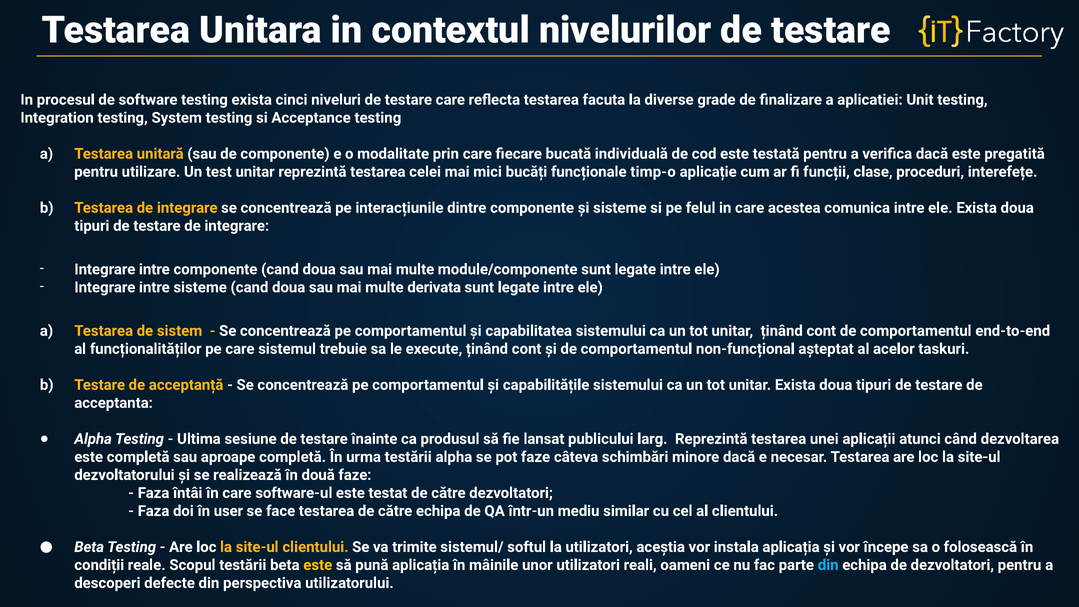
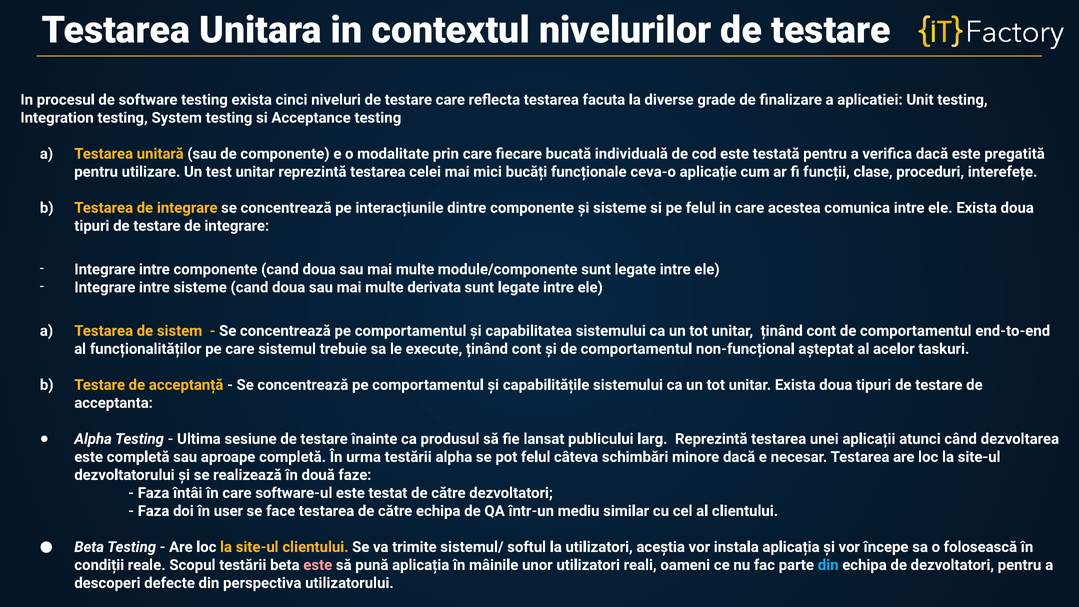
timp-o: timp-o -> ceva-o
pot faze: faze -> felul
este at (318, 565) colour: yellow -> pink
